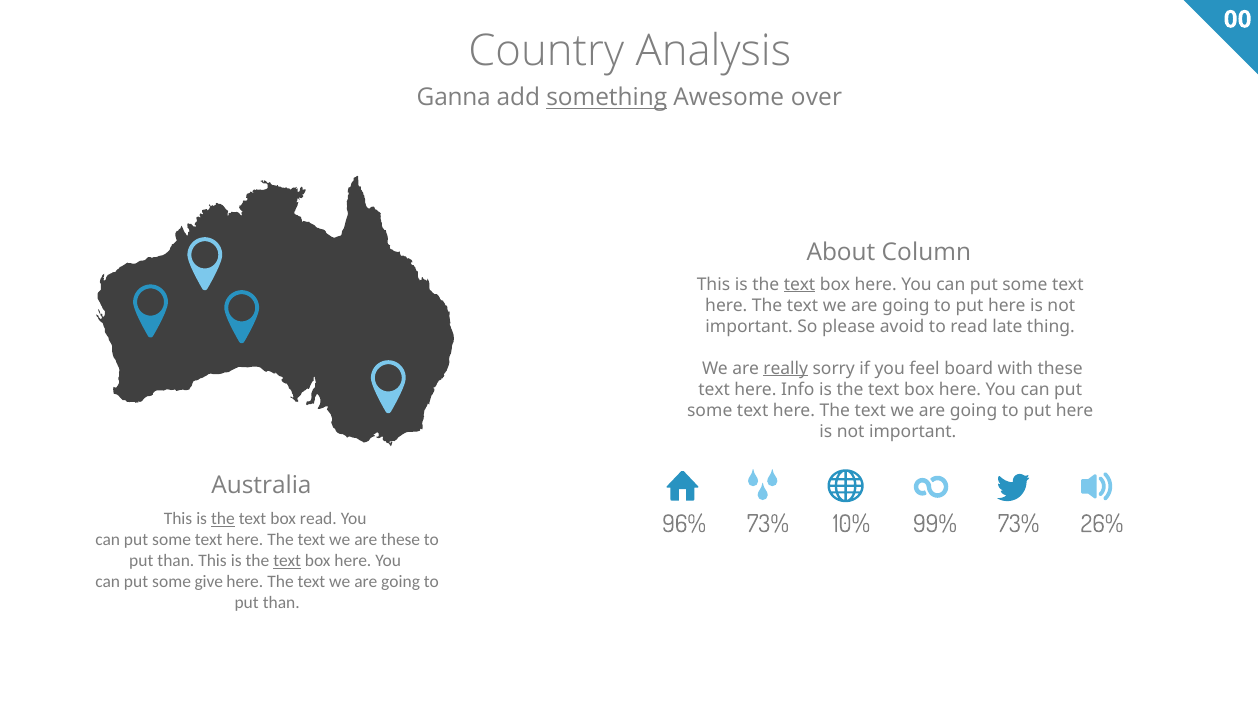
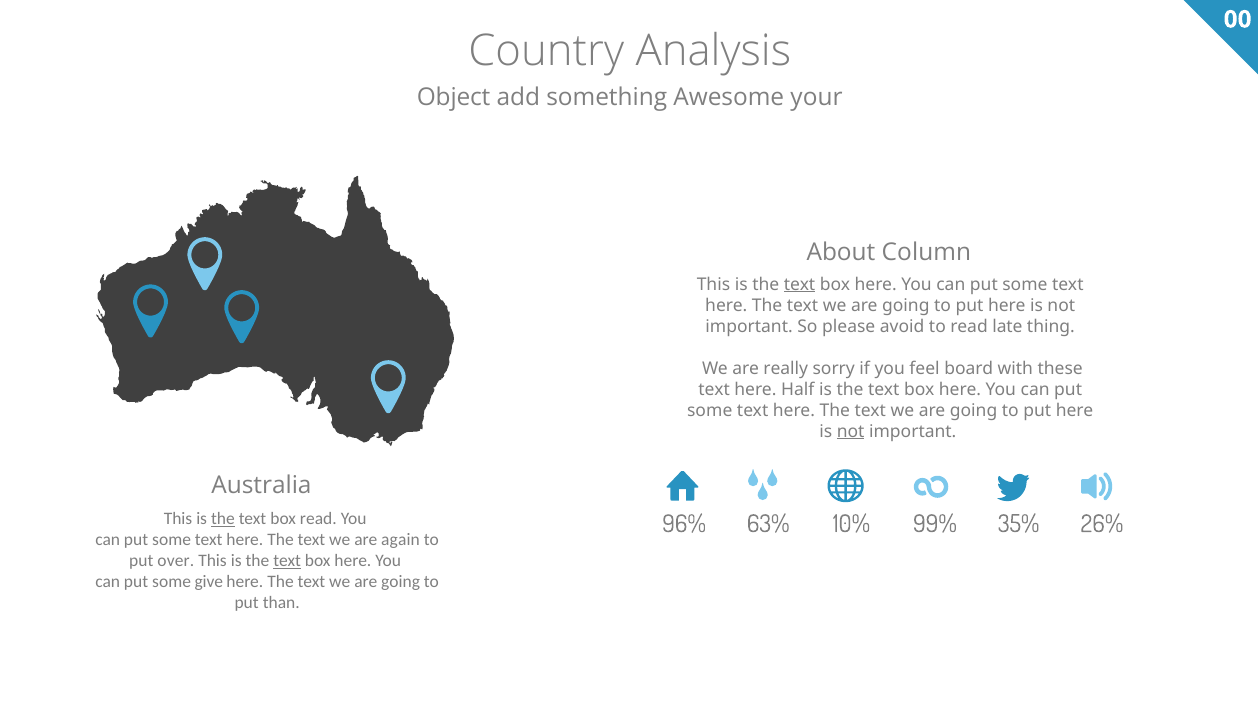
Ganna: Ganna -> Object
something underline: present -> none
over: over -> your
really underline: present -> none
Info: Info -> Half
not at (851, 431) underline: none -> present
96% 73%: 73% -> 63%
73% at (1019, 524): 73% -> 35%
are these: these -> again
than at (176, 561): than -> over
